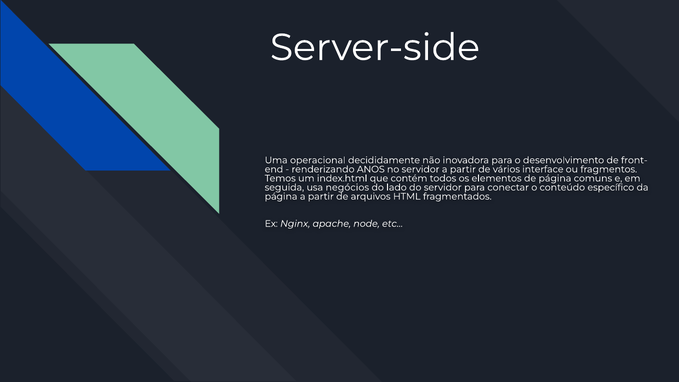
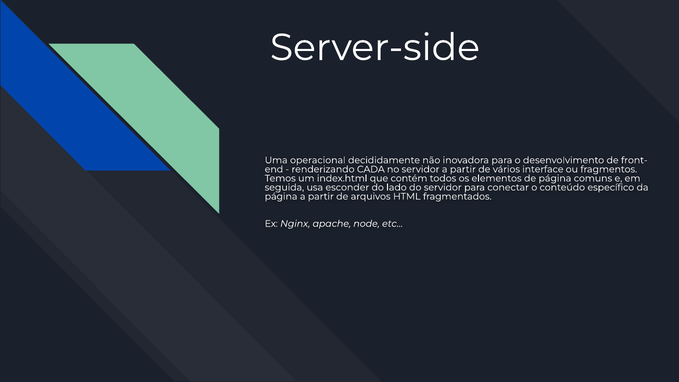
ANOS: ANOS -> CADA
negócios: negócios -> esconder
